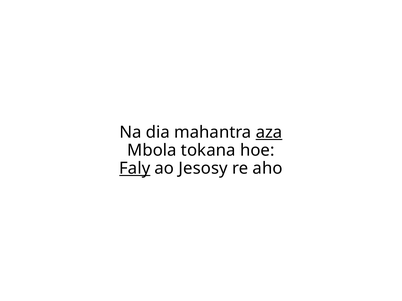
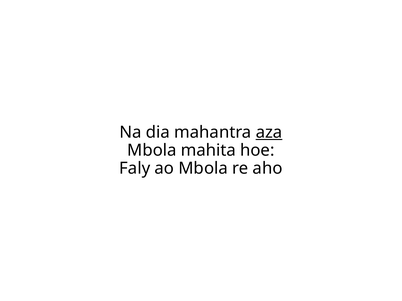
tokana: tokana -> mahita
Faly underline: present -> none
ao Jesosy: Jesosy -> Mbola
